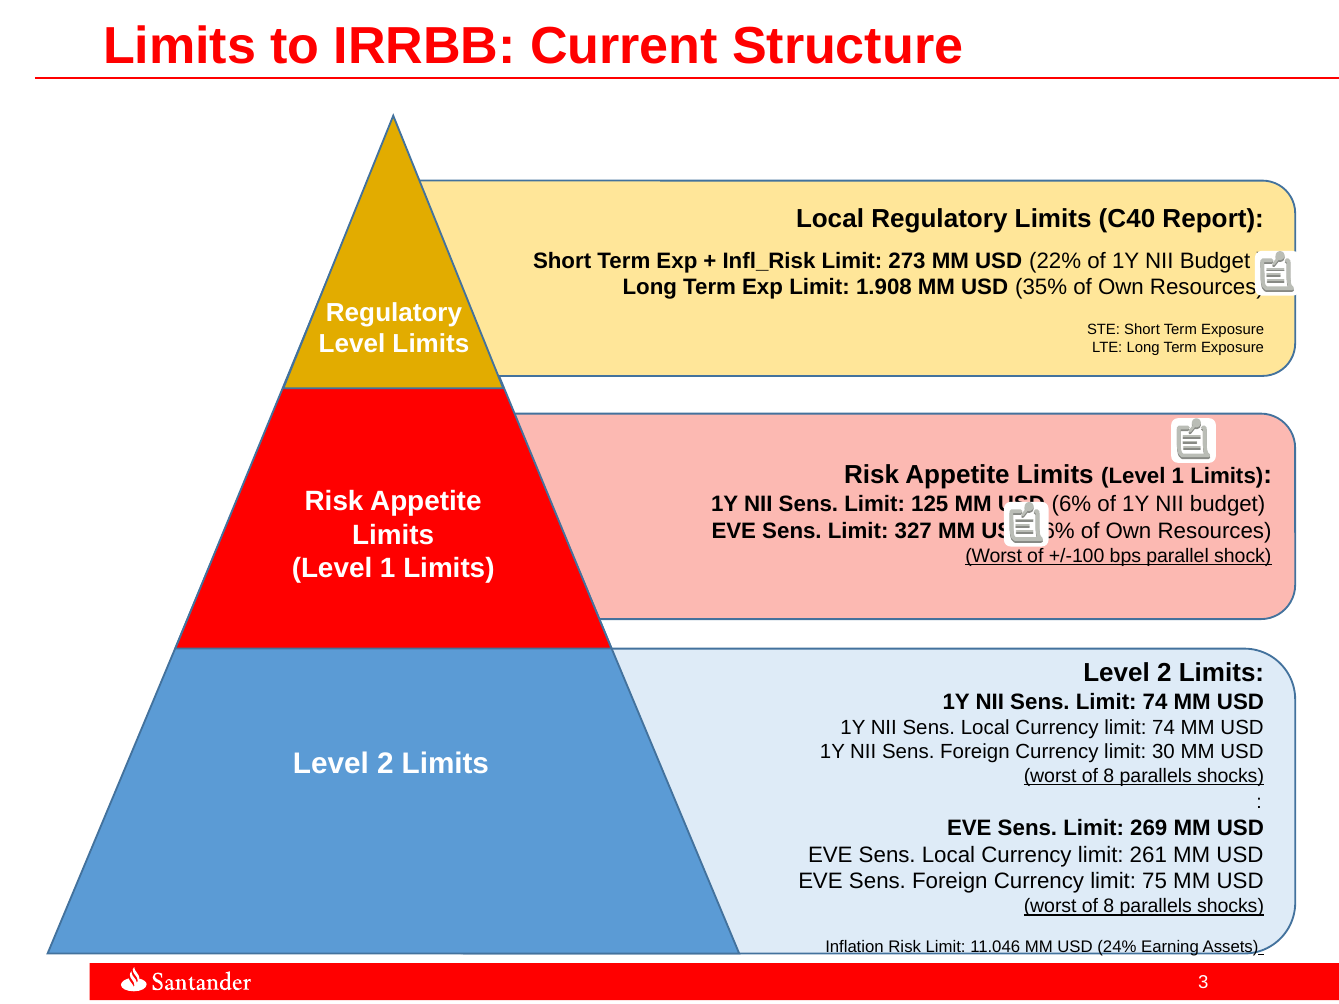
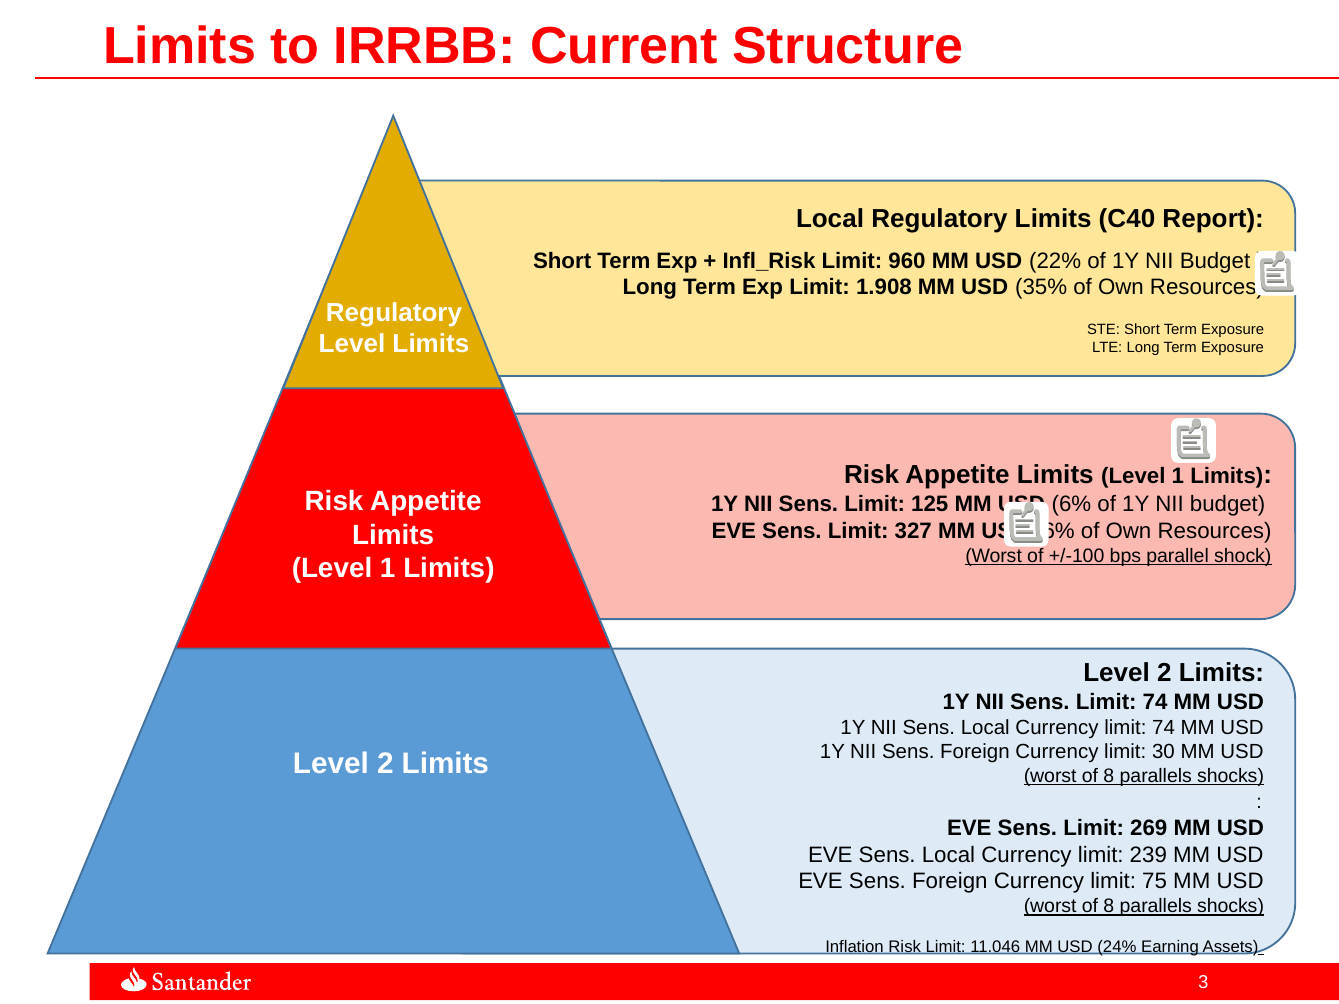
273: 273 -> 960
261: 261 -> 239
